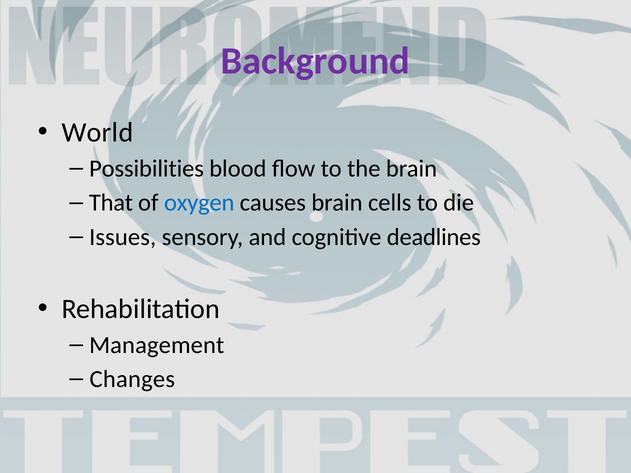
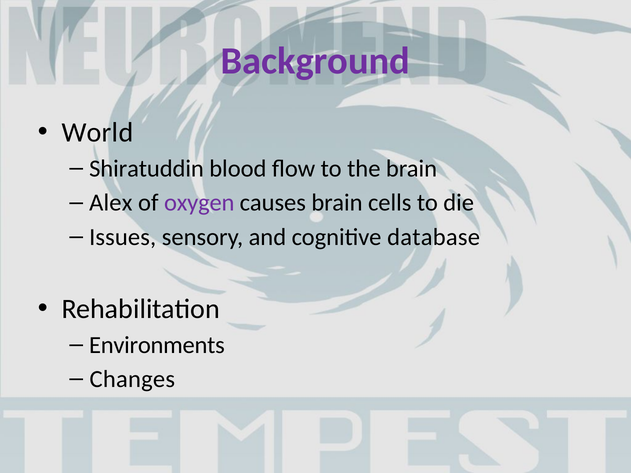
Possibilities: Possibilities -> Shiratuddin
That: That -> Alex
oxygen colour: blue -> purple
deadlines: deadlines -> database
Management: Management -> Environments
